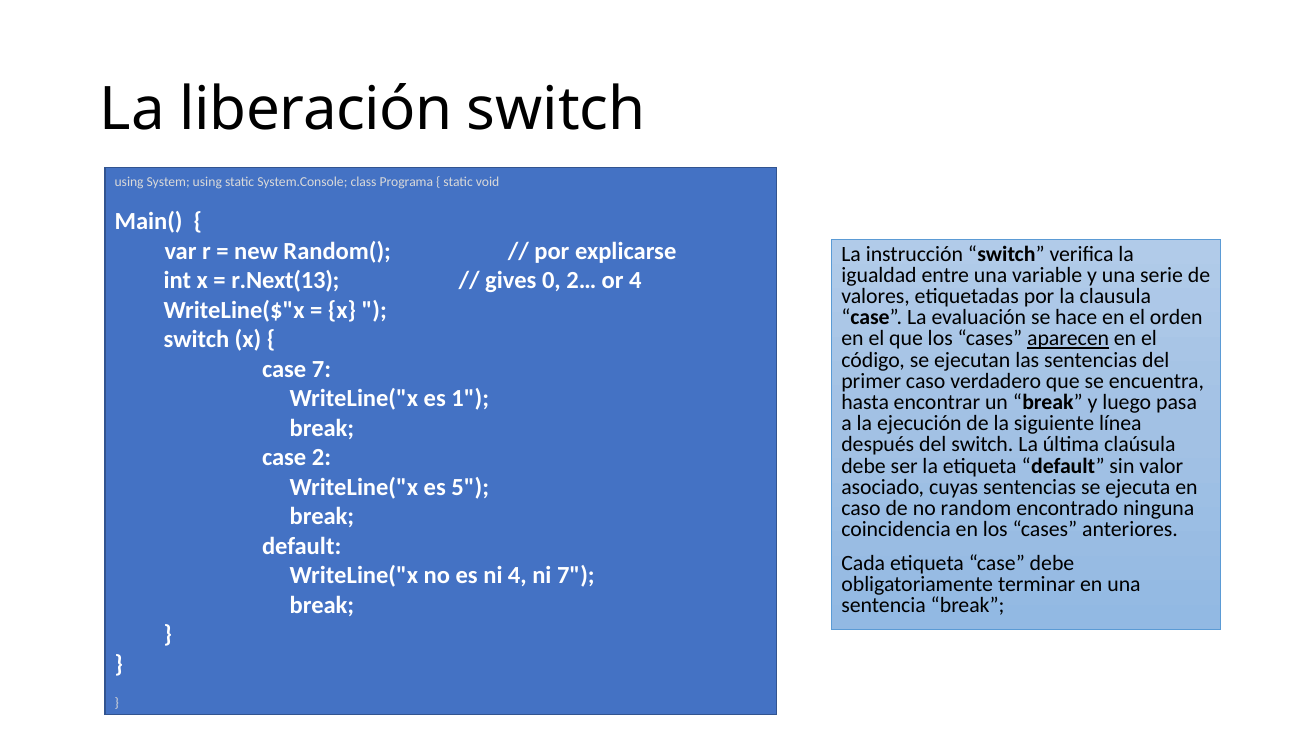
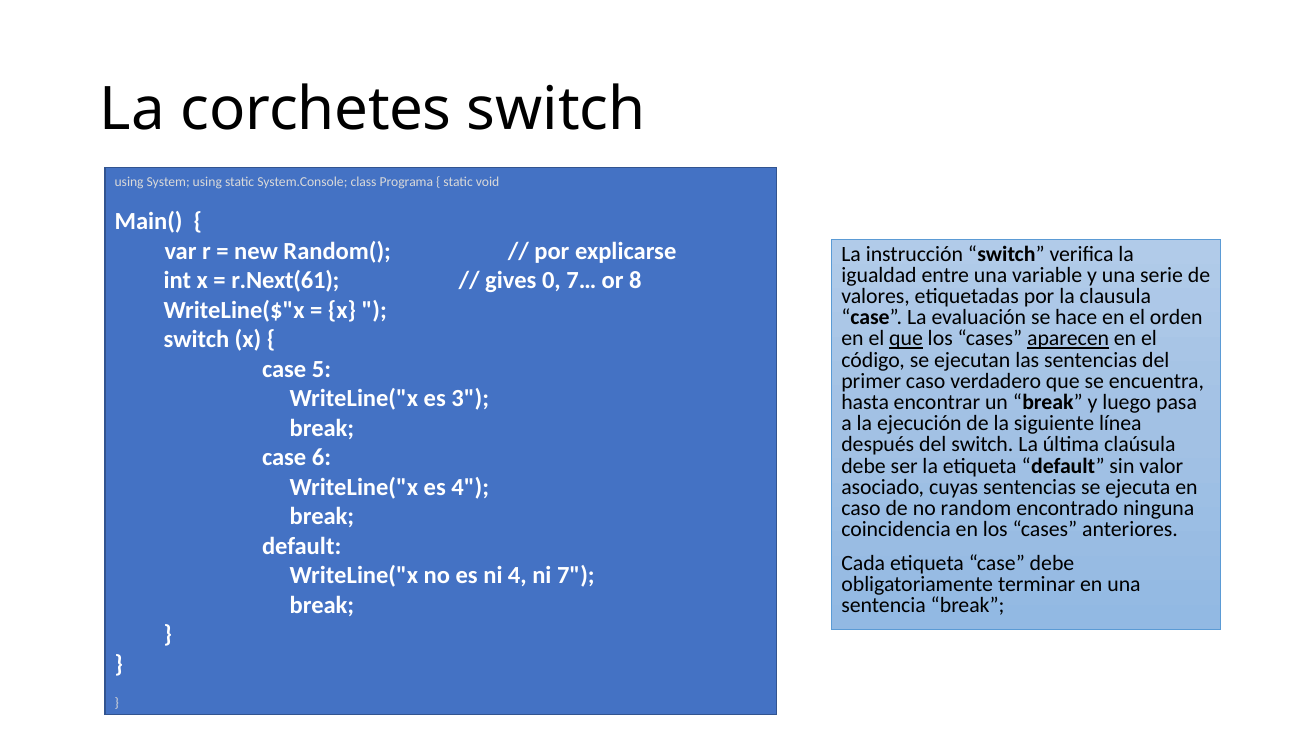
liberación: liberación -> corchetes
r.Next(13: r.Next(13 -> r.Next(61
2…: 2… -> 7…
or 4: 4 -> 8
que at (906, 339) underline: none -> present
case 7: 7 -> 5
1: 1 -> 3
2: 2 -> 6
es 5: 5 -> 4
